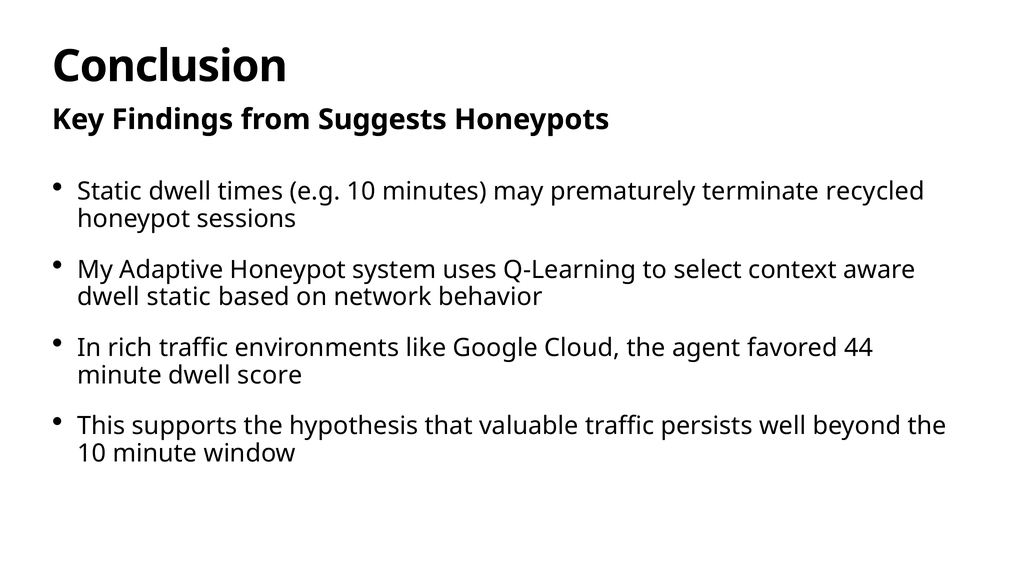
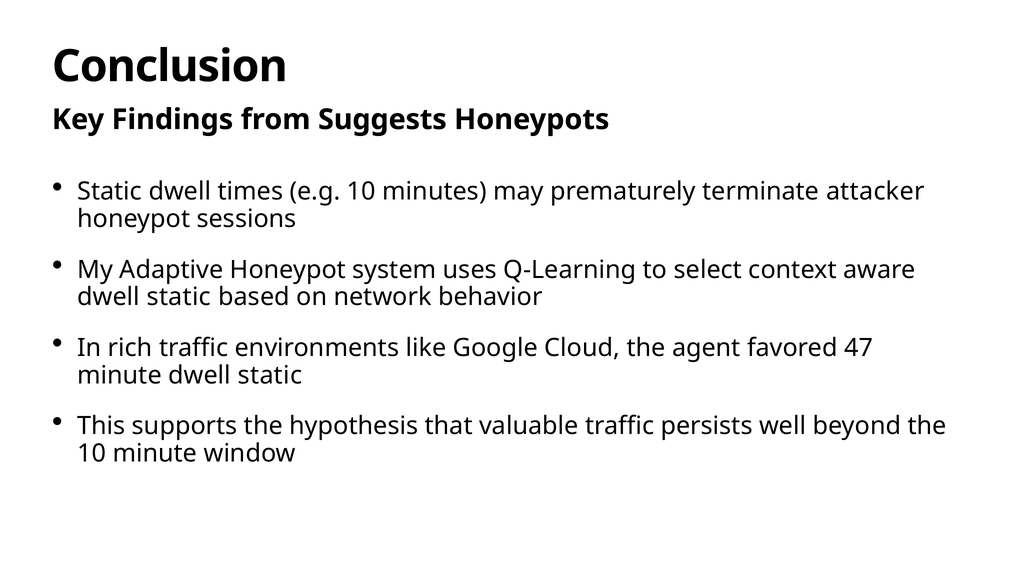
recycled: recycled -> attacker
44: 44 -> 47
minute dwell score: score -> static
